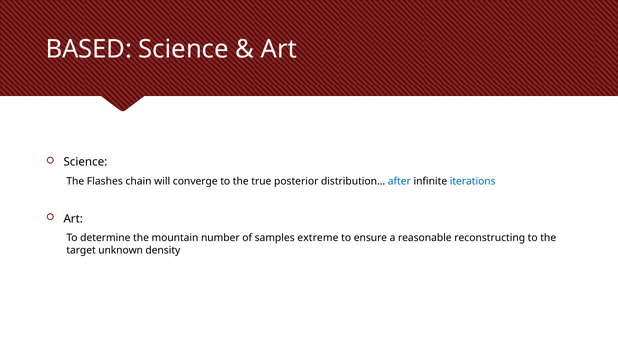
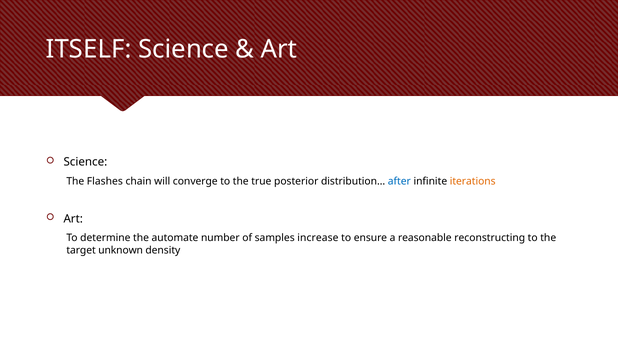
BASED: BASED -> ITSELF
iterations colour: blue -> orange
mountain: mountain -> automate
extreme: extreme -> increase
